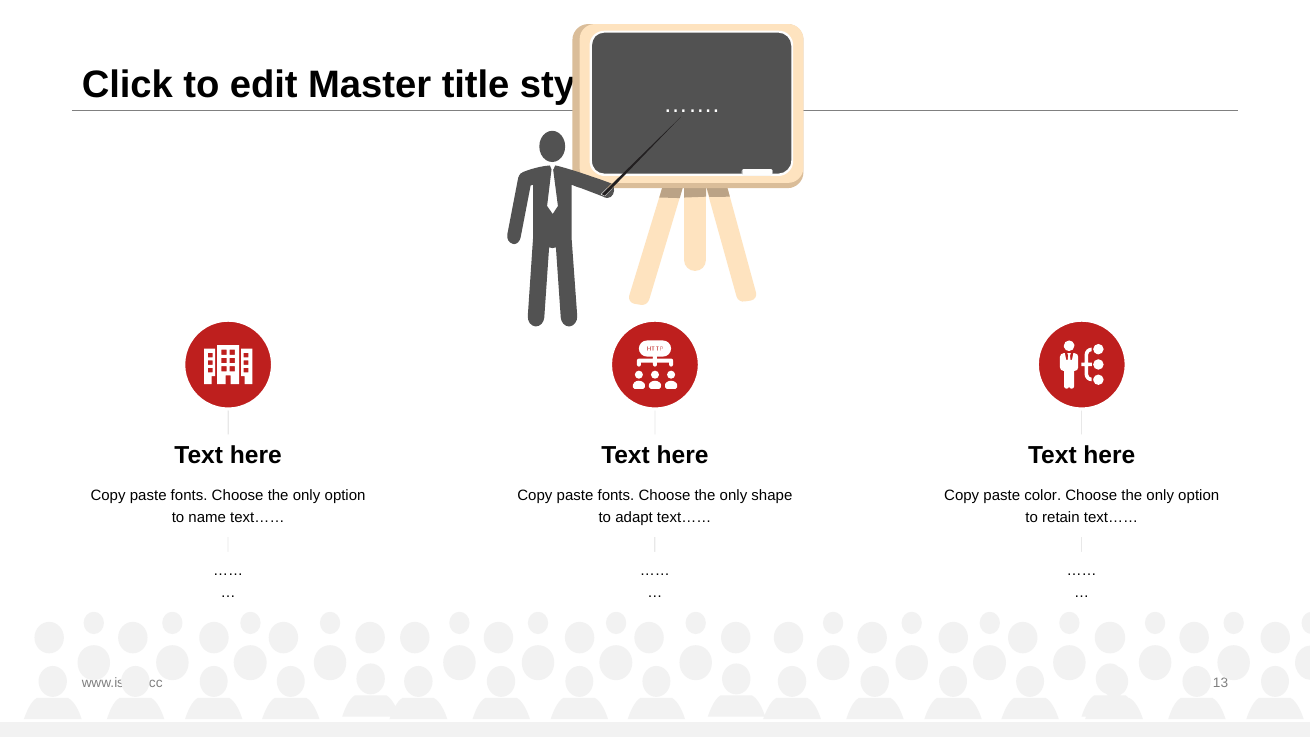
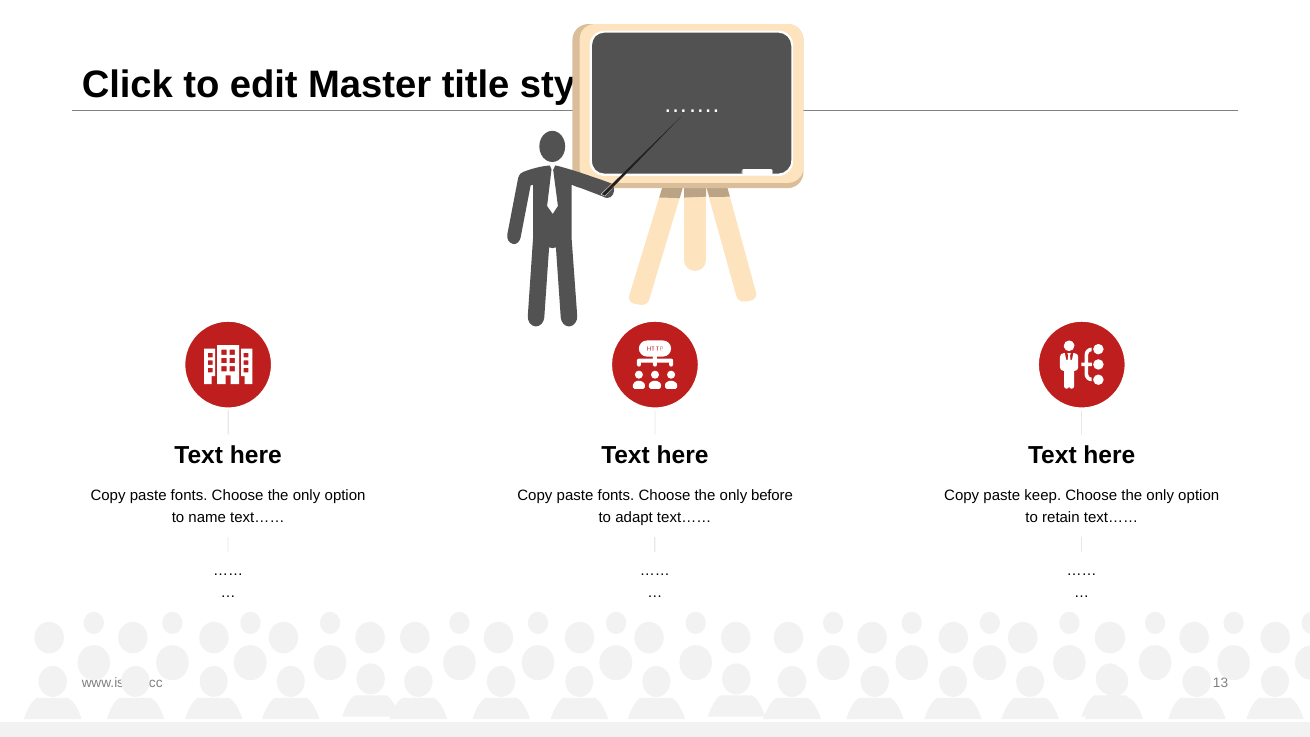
shape: shape -> before
color: color -> keep
